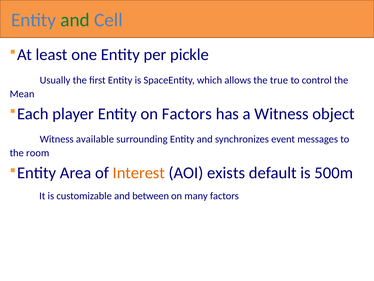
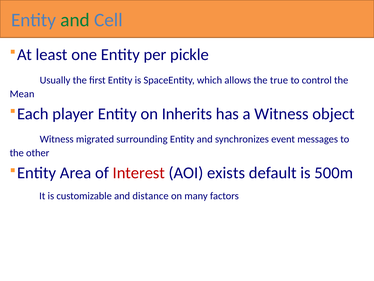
on Factors: Factors -> Inherits
available: available -> migrated
room: room -> other
Interest colour: orange -> red
between: between -> distance
